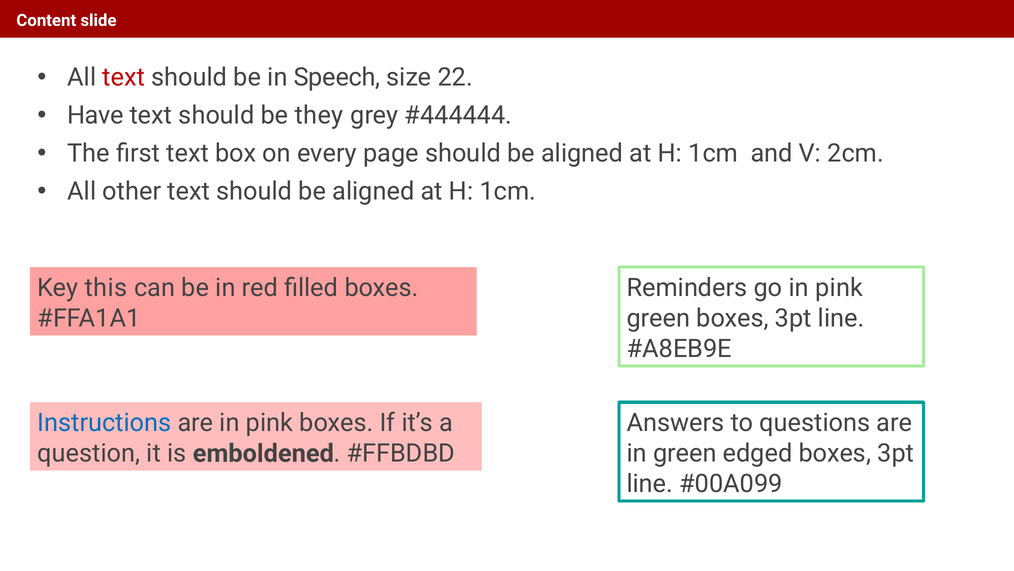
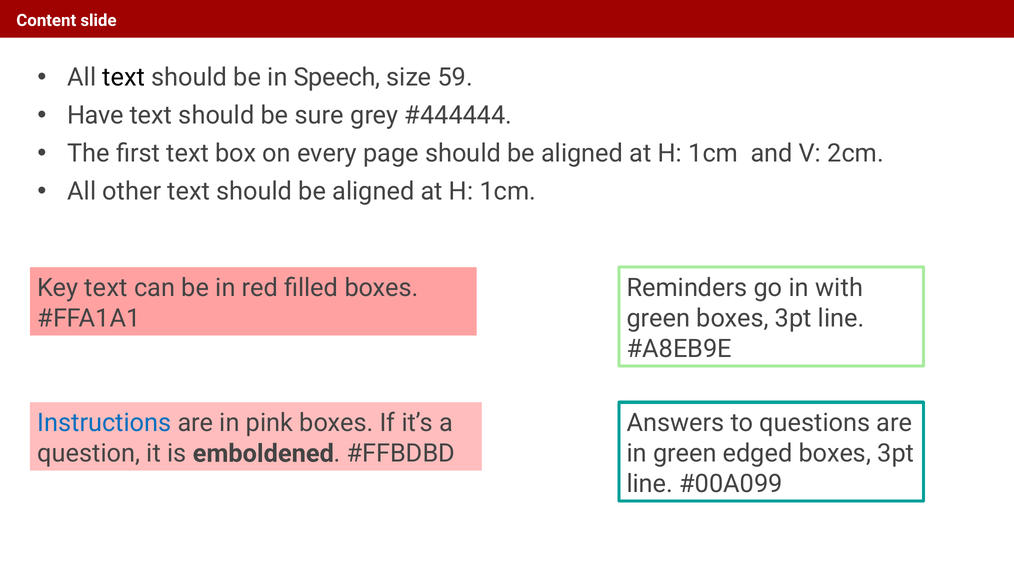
text at (124, 77) colour: red -> black
22: 22 -> 59
they: they -> sure
Key this: this -> text
go in pink: pink -> with
